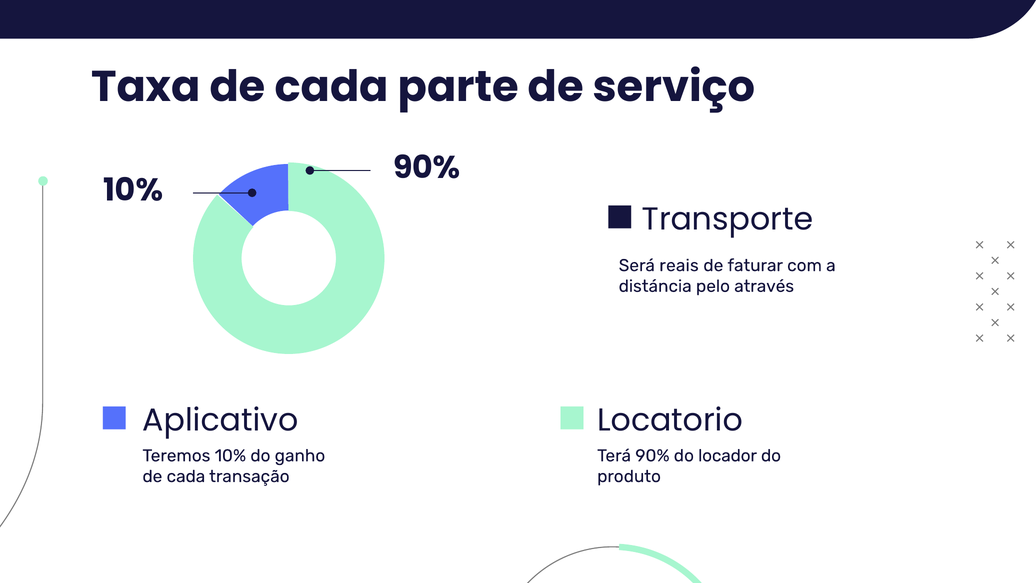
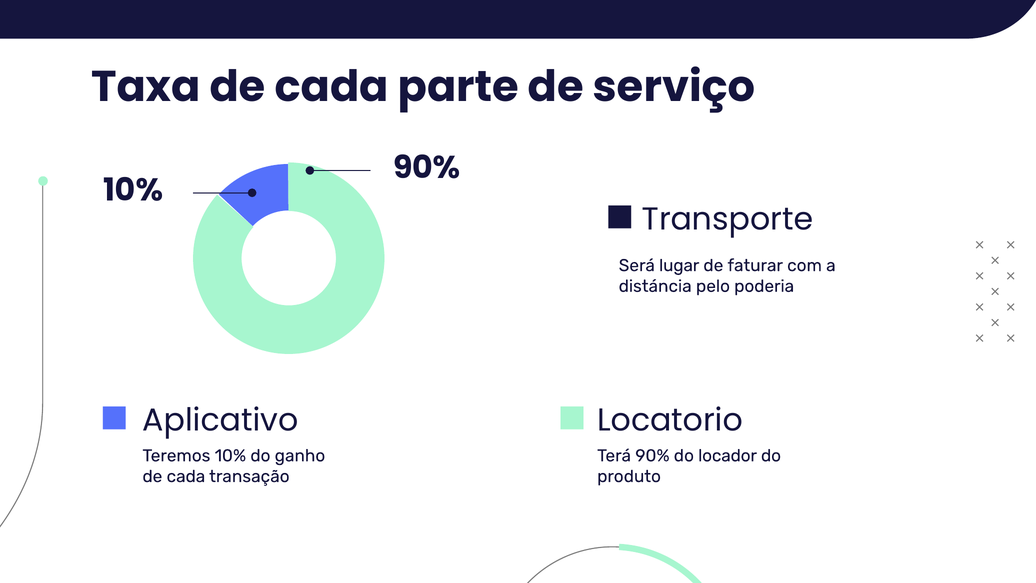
reais: reais -> lugar
através: através -> poderia
